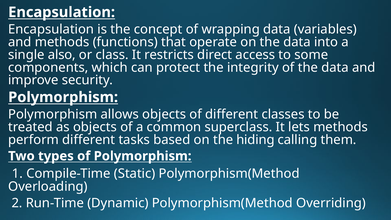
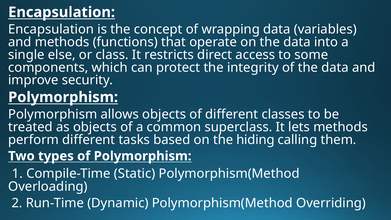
also: also -> else
